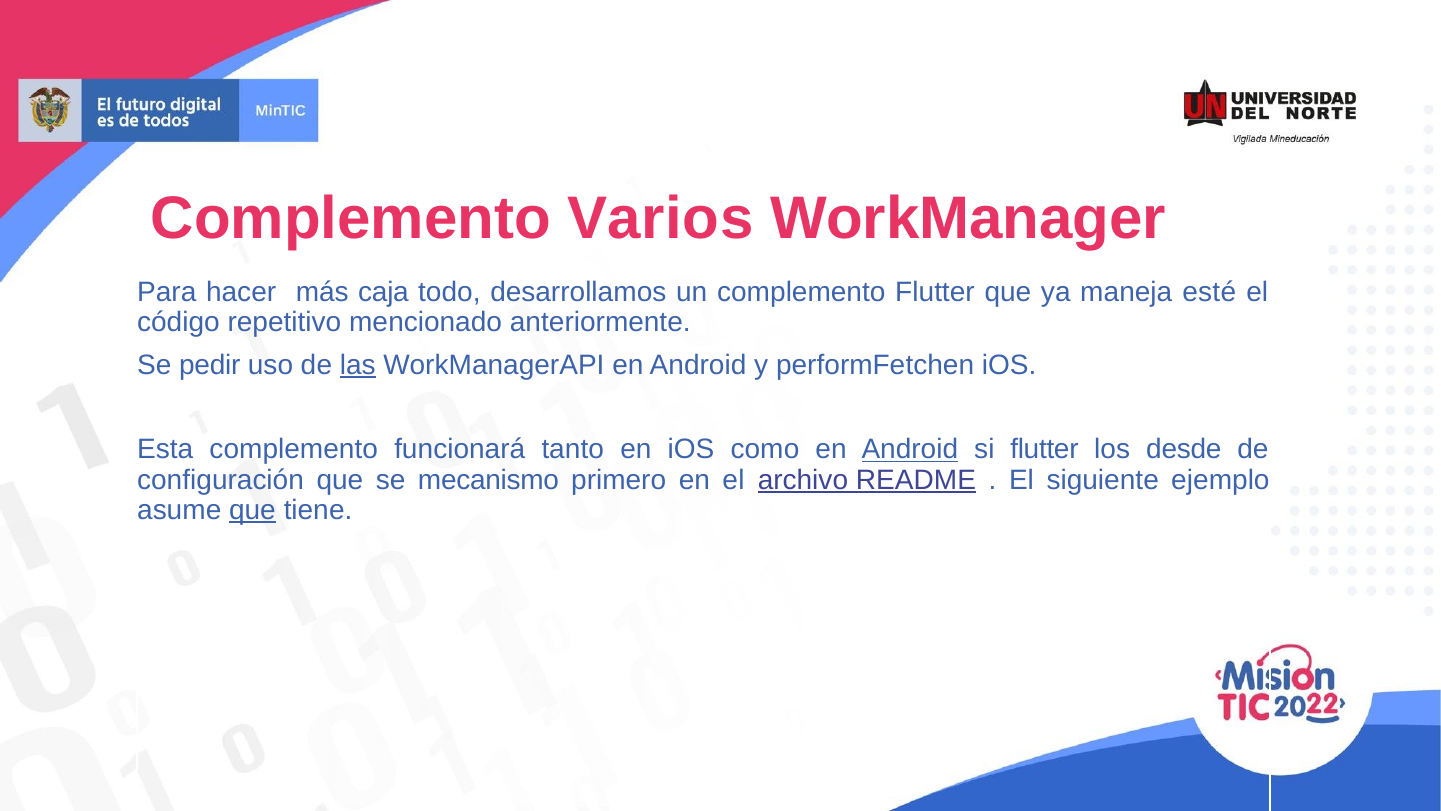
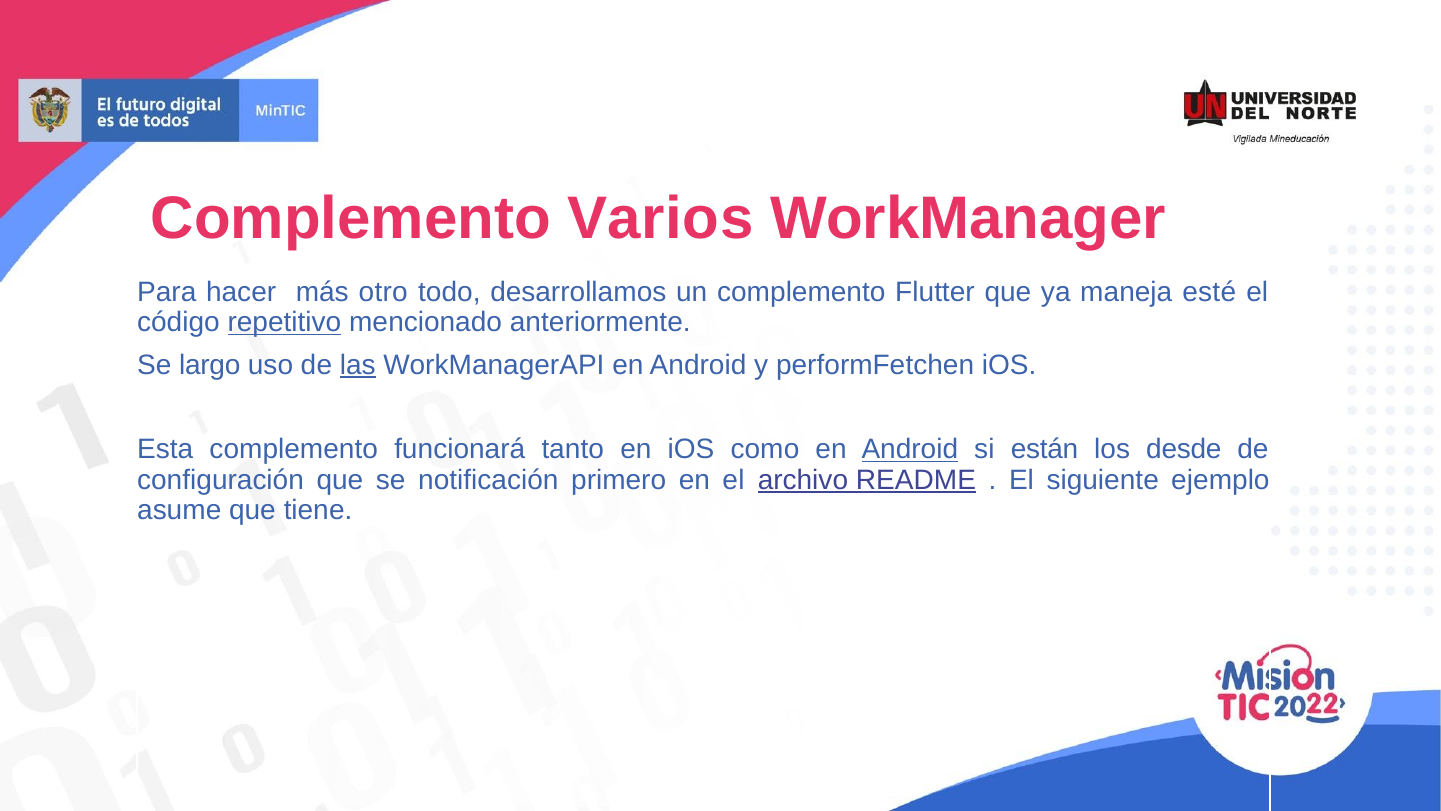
caja: caja -> otro
repetitivo underline: none -> present
pedir: pedir -> largo
si flutter: flutter -> están
mecanismo: mecanismo -> notificación
que at (252, 510) underline: present -> none
